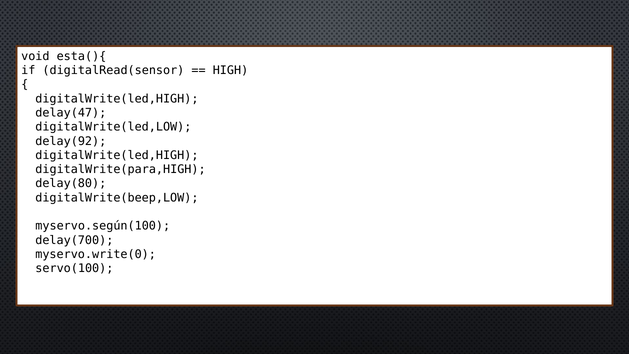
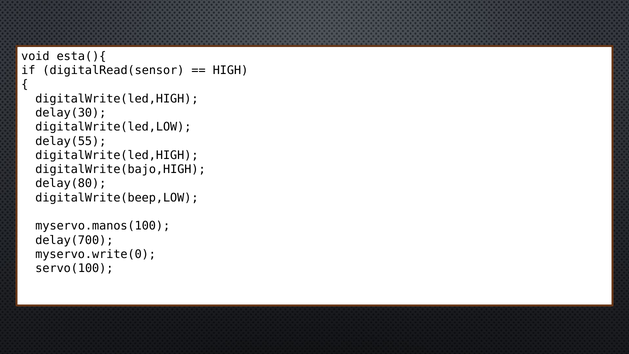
delay(47: delay(47 -> delay(30
delay(92: delay(92 -> delay(55
digitalWrite(para,HIGH: digitalWrite(para,HIGH -> digitalWrite(bajo,HIGH
myservo.según(100: myservo.según(100 -> myservo.manos(100
